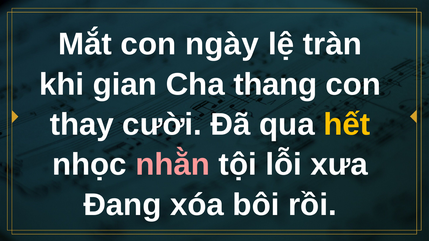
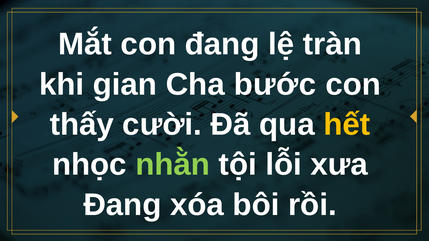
con ngày: ngày -> đang
thang: thang -> bước
thay: thay -> thấy
nhằn colour: pink -> light green
